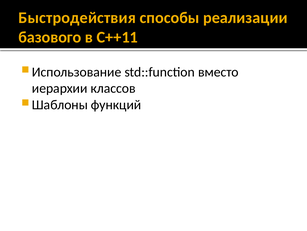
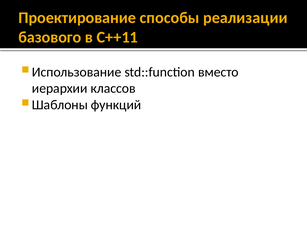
Быстродействия: Быстродействия -> Проектирование
